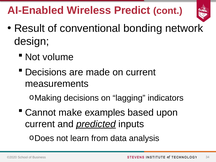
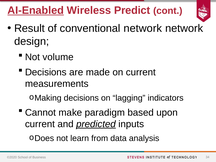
AI-Enabled underline: none -> present
conventional bonding: bonding -> network
examples: examples -> paradigm
